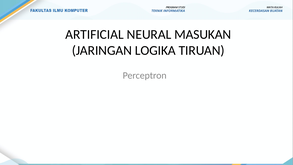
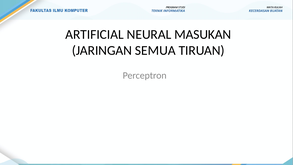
LOGIKA: LOGIKA -> SEMUA
